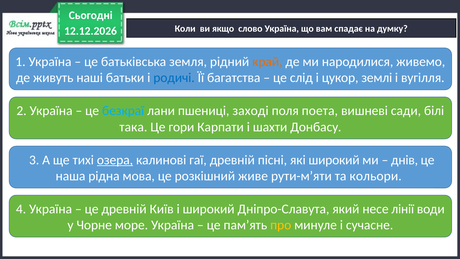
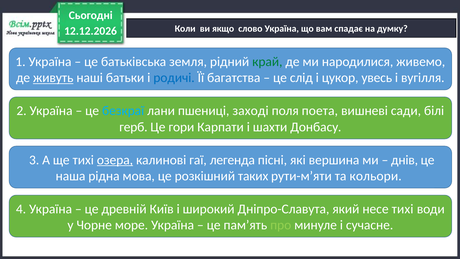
край colour: orange -> green
живуть underline: none -> present
землі: землі -> увесь
така: така -> герб
гаї древній: древній -> легенда
які широкий: широкий -> вершина
живе: живе -> таких
несе лінії: лінії -> тихі
про colour: yellow -> light green
